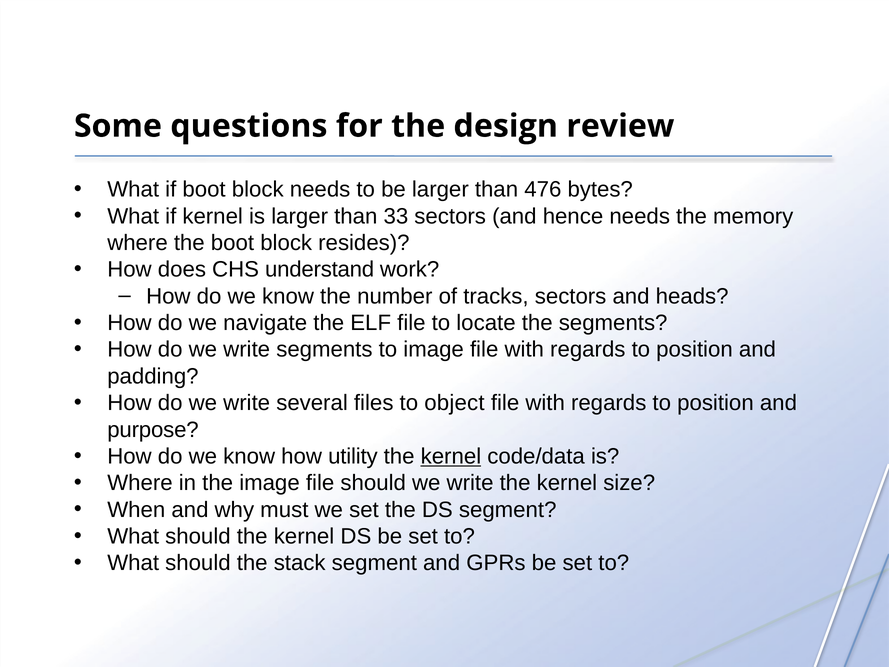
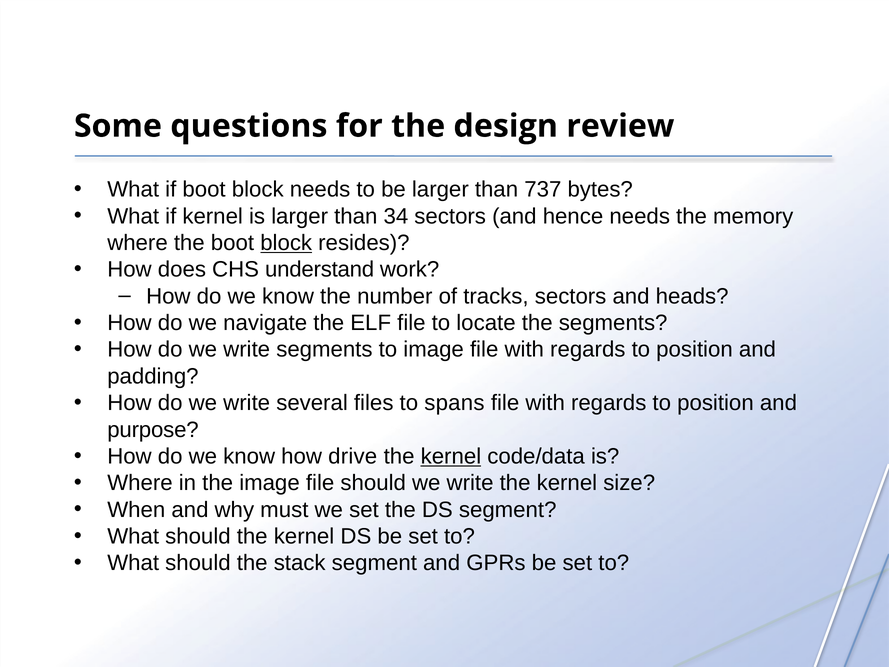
476: 476 -> 737
33: 33 -> 34
block at (286, 243) underline: none -> present
object: object -> spans
utility: utility -> drive
